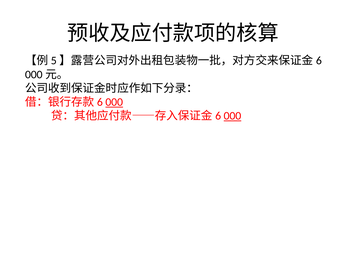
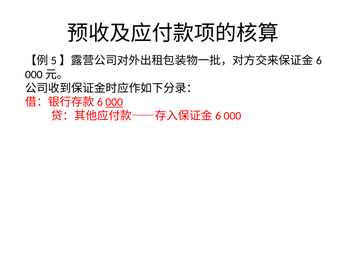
000 at (232, 116) underline: present -> none
